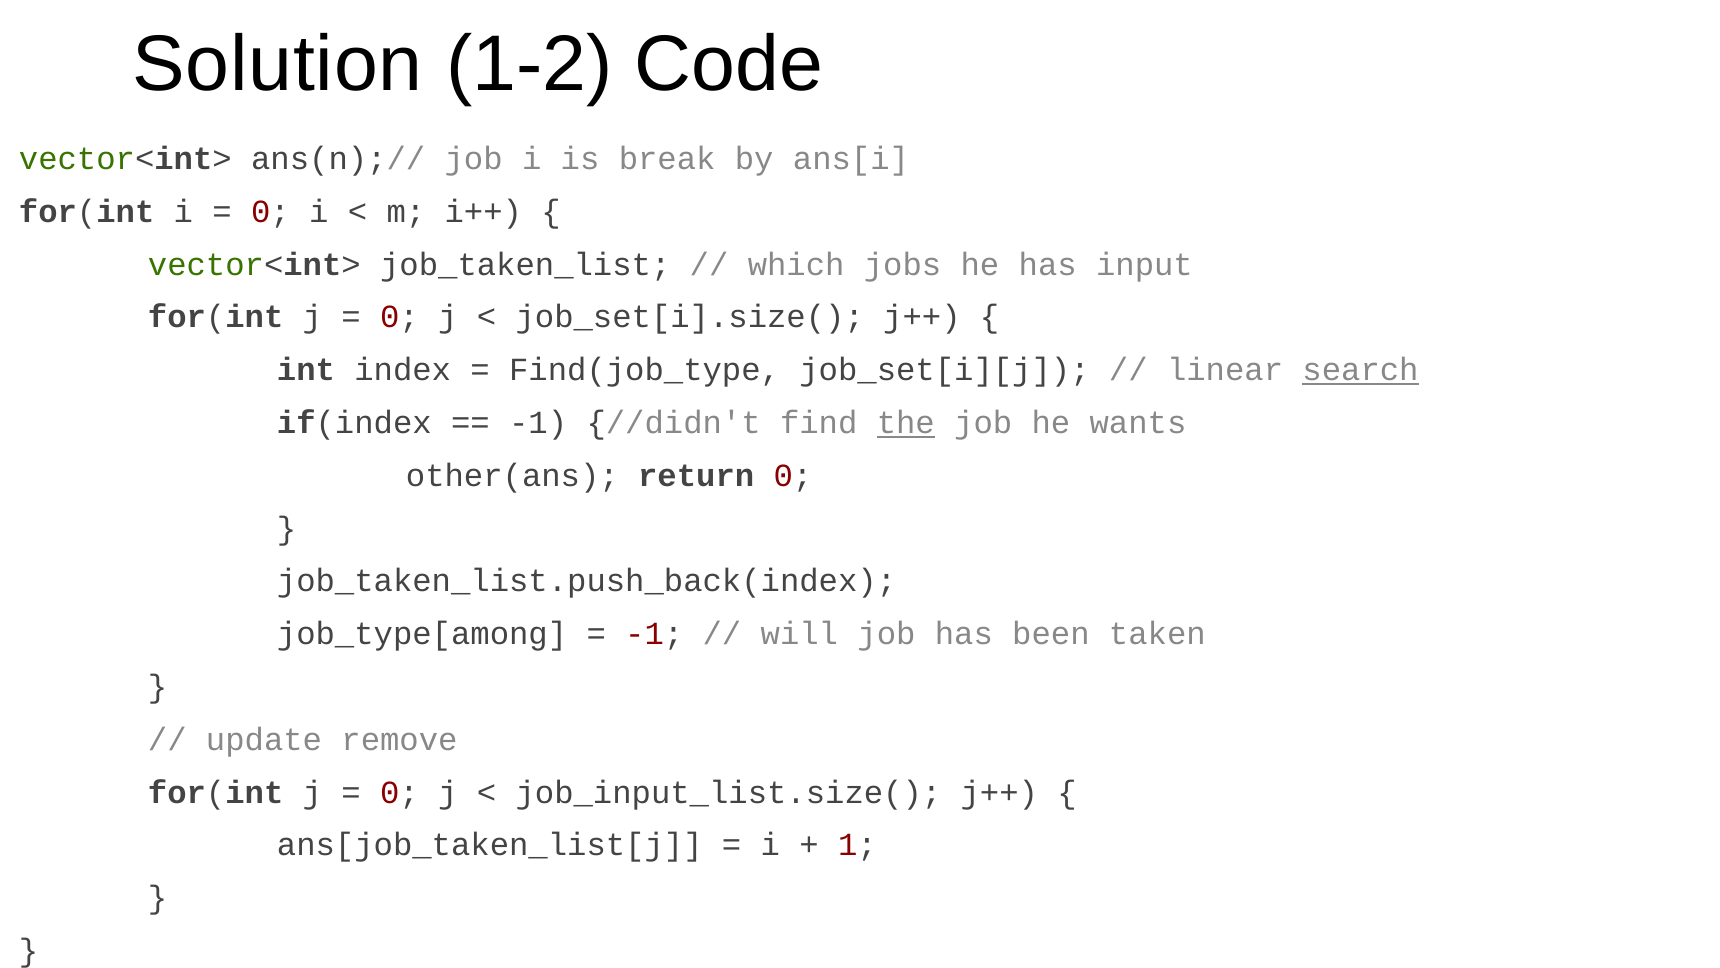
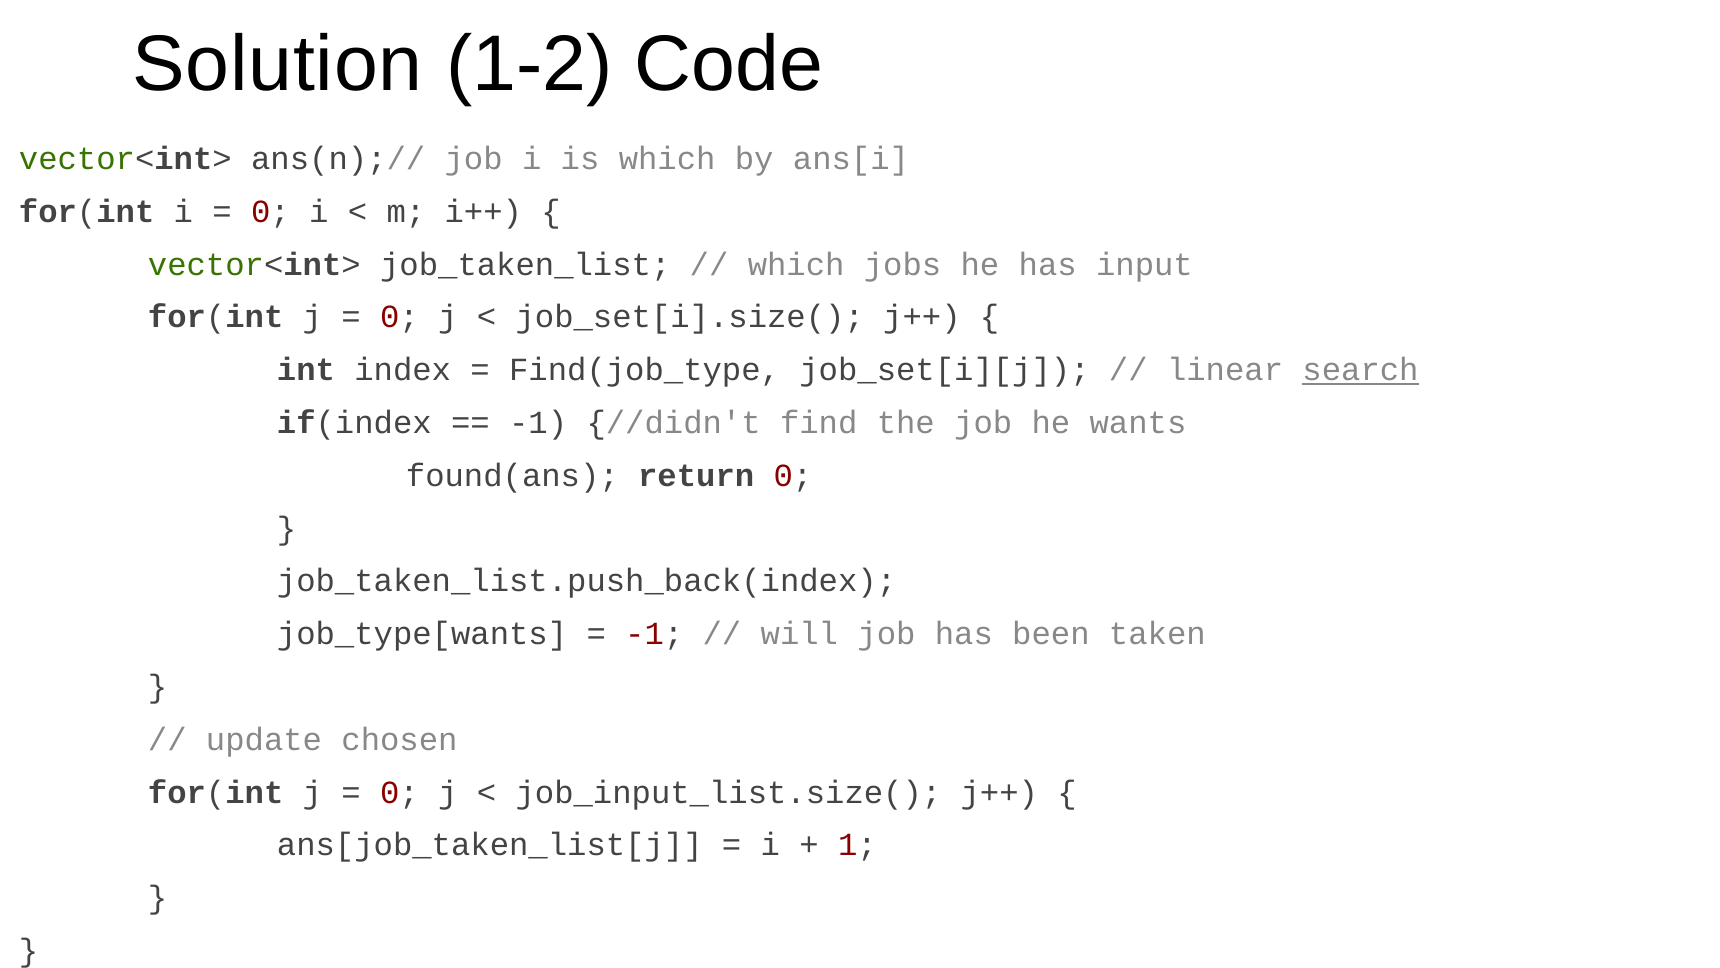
is break: break -> which
the underline: present -> none
other(ans: other(ans -> found(ans
job_type[among: job_type[among -> job_type[wants
remove: remove -> chosen
